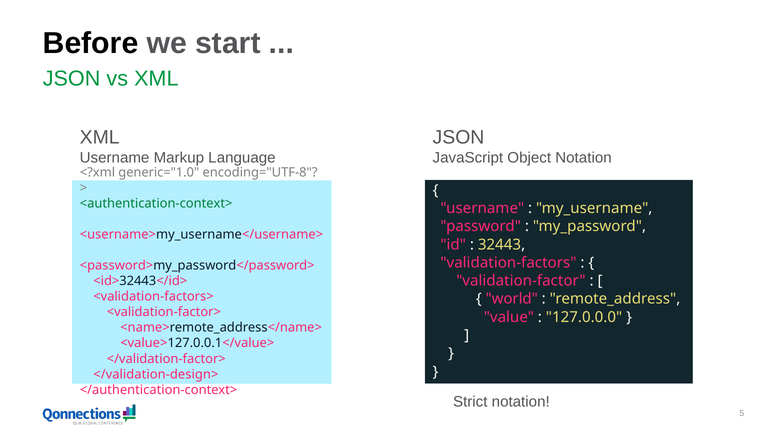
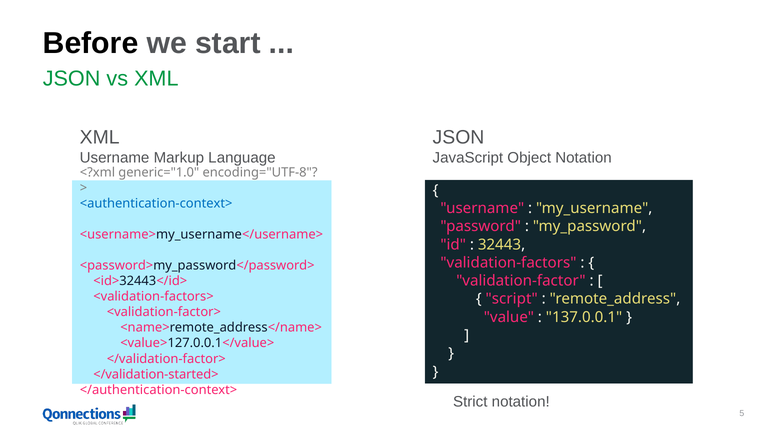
<authentication-context> colour: green -> blue
world: world -> script
127.0.0.0: 127.0.0.0 -> 137.0.0.1
</validation-design>: </validation-design> -> </validation-started>
